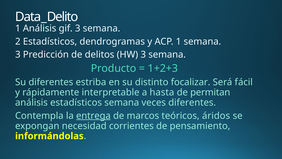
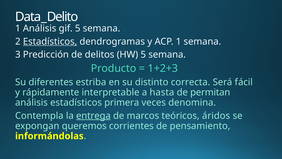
gif 3: 3 -> 5
Estadísticos at (50, 41) underline: none -> present
HW 3: 3 -> 5
focalizar: focalizar -> correcta
estadísticos semana: semana -> primera
veces diferentes: diferentes -> denomina
necesidad: necesidad -> queremos
